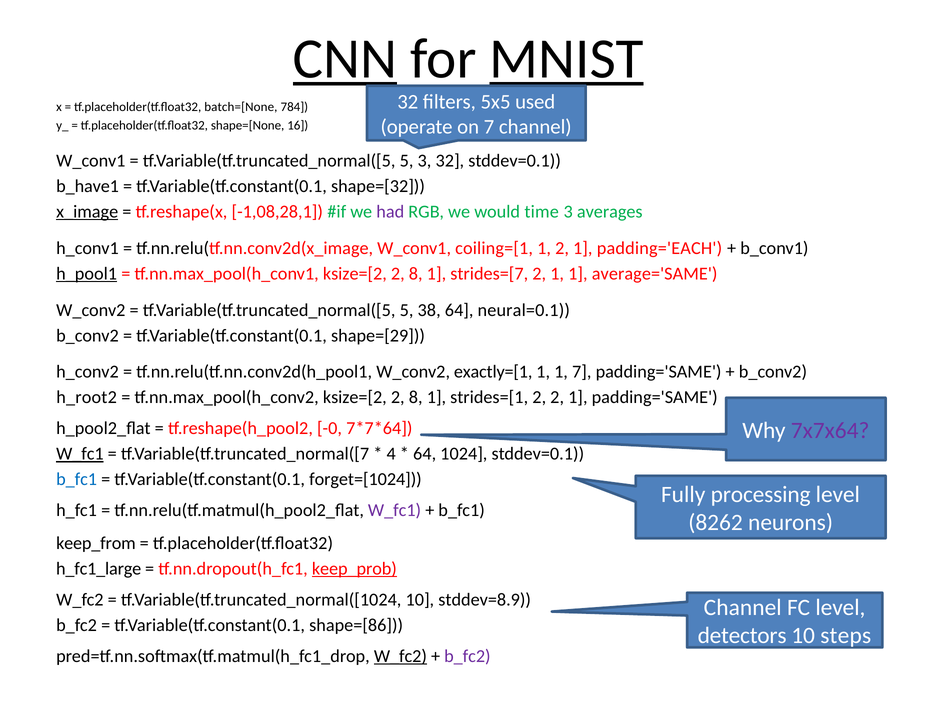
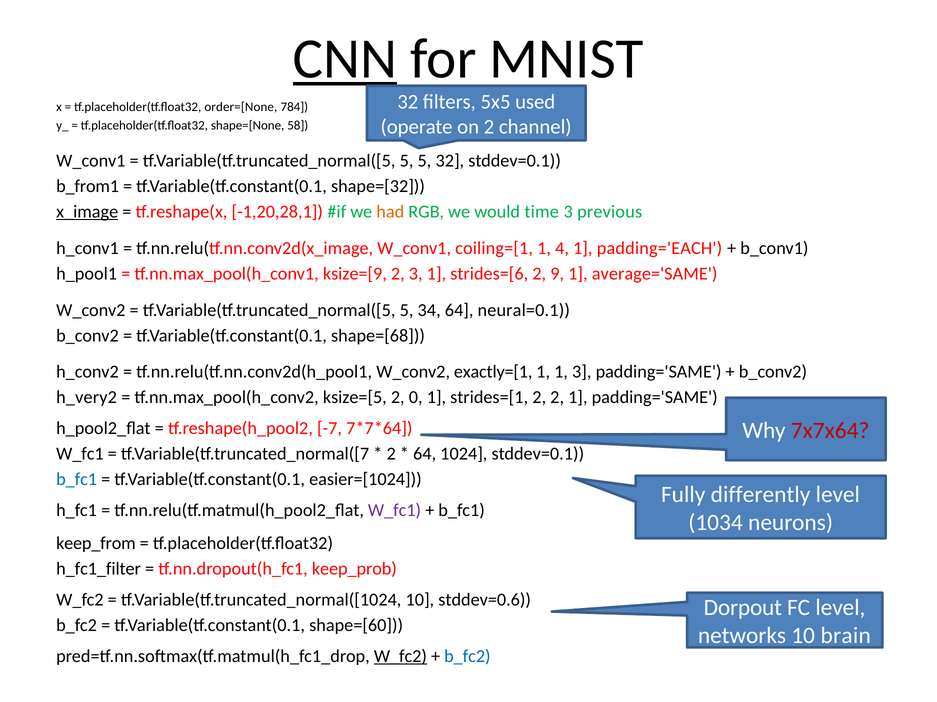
MNIST underline: present -> none
batch=[None: batch=[None -> order=[None
on 7: 7 -> 2
16: 16 -> 58
5 3: 3 -> 5
b_have1: b_have1 -> b_from1
-1,08,28,1: -1,08,28,1 -> -1,20,28,1
had colour: purple -> orange
averages: averages -> previous
1 2: 2 -> 4
h_pool1 underline: present -> none
tf.nn.max_pool(h_conv1 ksize=[2: ksize=[2 -> ksize=[9
8 at (416, 274): 8 -> 3
strides=[7: strides=[7 -> strides=[6
1 at (557, 274): 1 -> 9
38: 38 -> 34
shape=[29: shape=[29 -> shape=[68
1 7: 7 -> 3
h_root2: h_root2 -> h_very2
tf.nn.max_pool(h_conv2 ksize=[2: ksize=[2 -> ksize=[5
8 at (416, 398): 8 -> 0
-0: -0 -> -7
7x7x64 colour: purple -> red
W_fc1 at (80, 454) underline: present -> none
4 at (391, 454): 4 -> 2
forget=[1024: forget=[1024 -> easier=[1024
processing: processing -> differently
8262: 8262 -> 1034
h_fc1_large: h_fc1_large -> h_fc1_filter
keep_prob underline: present -> none
stddev=8.9: stddev=8.9 -> stddev=0.6
Channel at (743, 608): Channel -> Dorpout
shape=[86: shape=[86 -> shape=[60
detectors: detectors -> networks
steps: steps -> brain
b_fc2 at (467, 657) colour: purple -> blue
